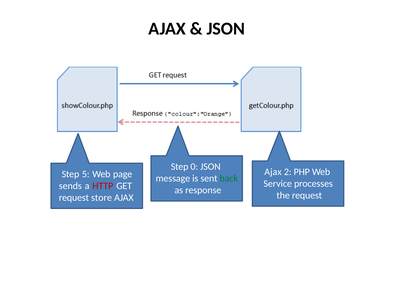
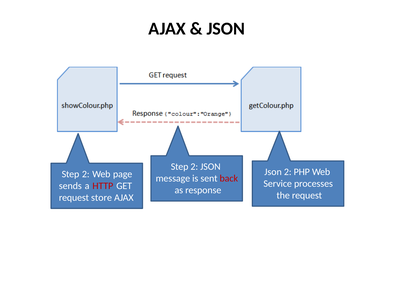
0 at (194, 166): 0 -> 2
Ajax at (273, 172): Ajax -> Json
5 at (86, 174): 5 -> 2
back colour: green -> red
